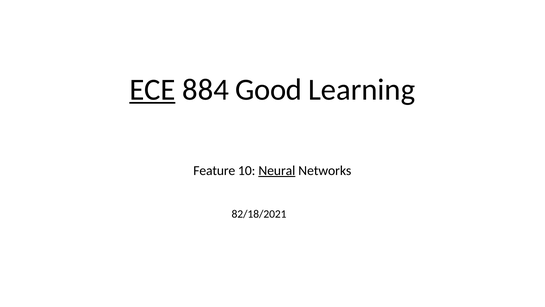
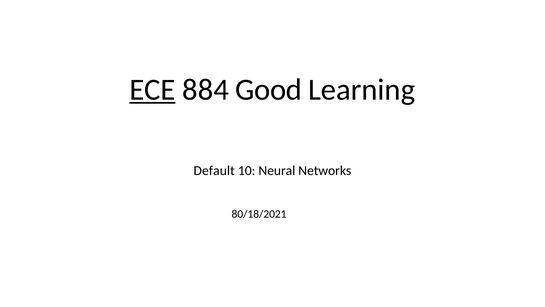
Feature: Feature -> Default
Neural underline: present -> none
82/18/2021: 82/18/2021 -> 80/18/2021
